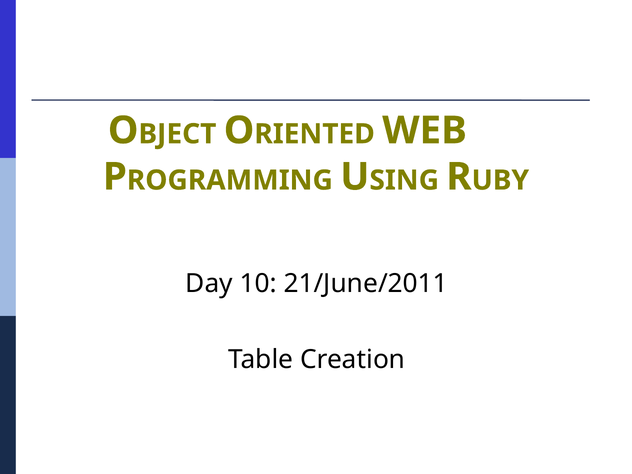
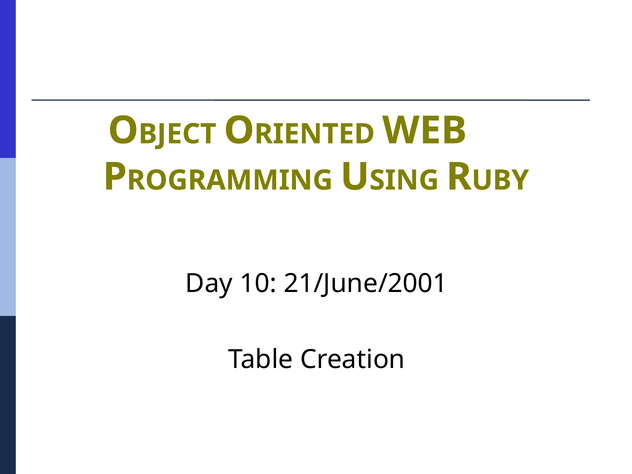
21/June/2011: 21/June/2011 -> 21/June/2001
